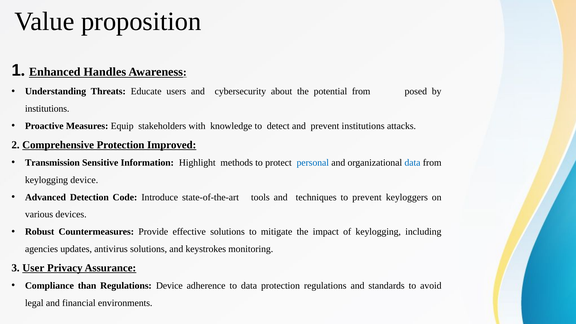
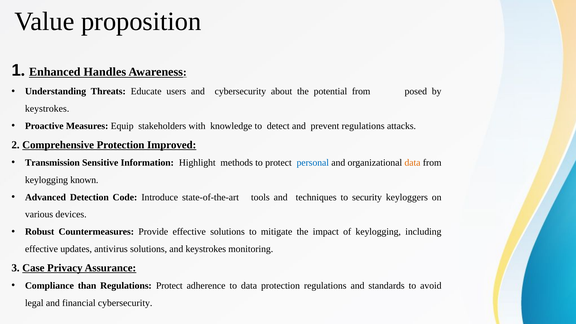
institutions at (47, 109): institutions -> keystrokes
prevent institutions: institutions -> regulations
data at (412, 163) colour: blue -> orange
keylogging device: device -> known
to prevent: prevent -> security
agencies at (41, 249): agencies -> effective
User: User -> Case
Regulations Device: Device -> Protect
financial environments: environments -> cybersecurity
